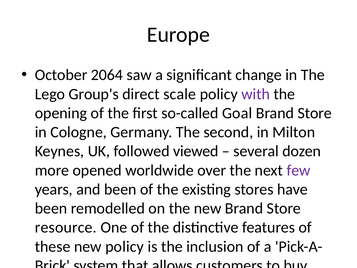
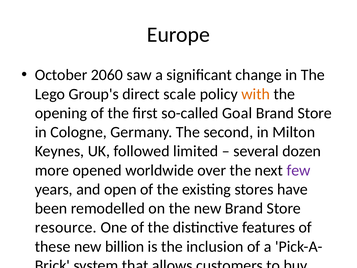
2064: 2064 -> 2060
with at (256, 94) colour: purple -> orange
followed viewed: viewed -> limited
and been: been -> open
new policy: policy -> billion
